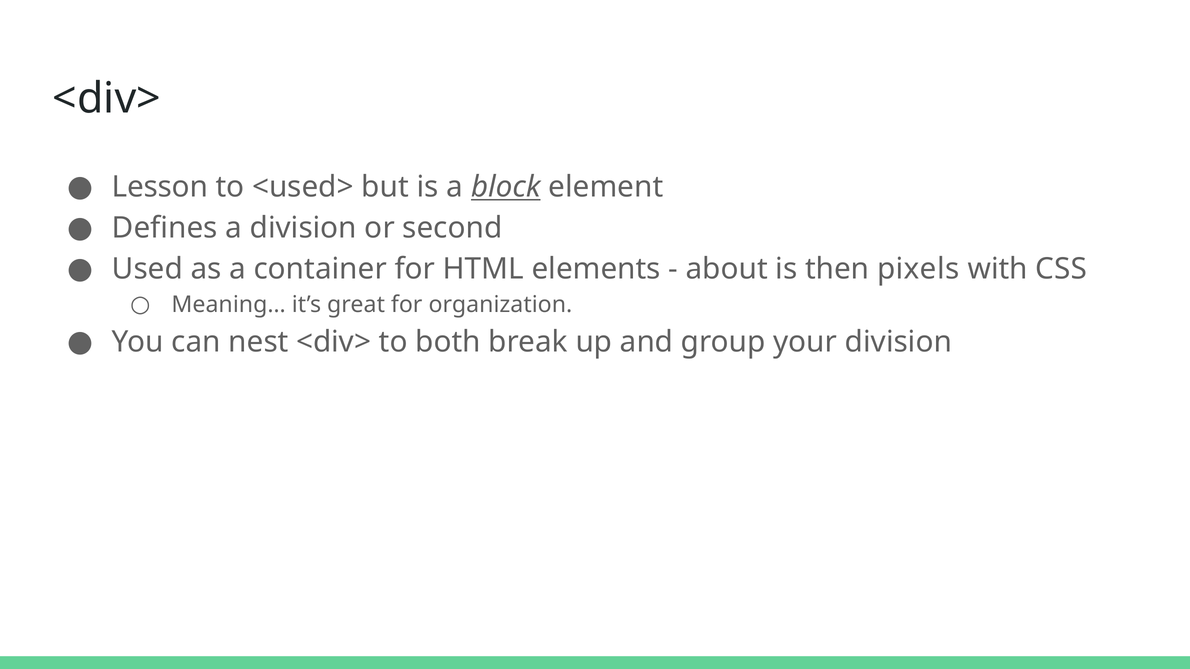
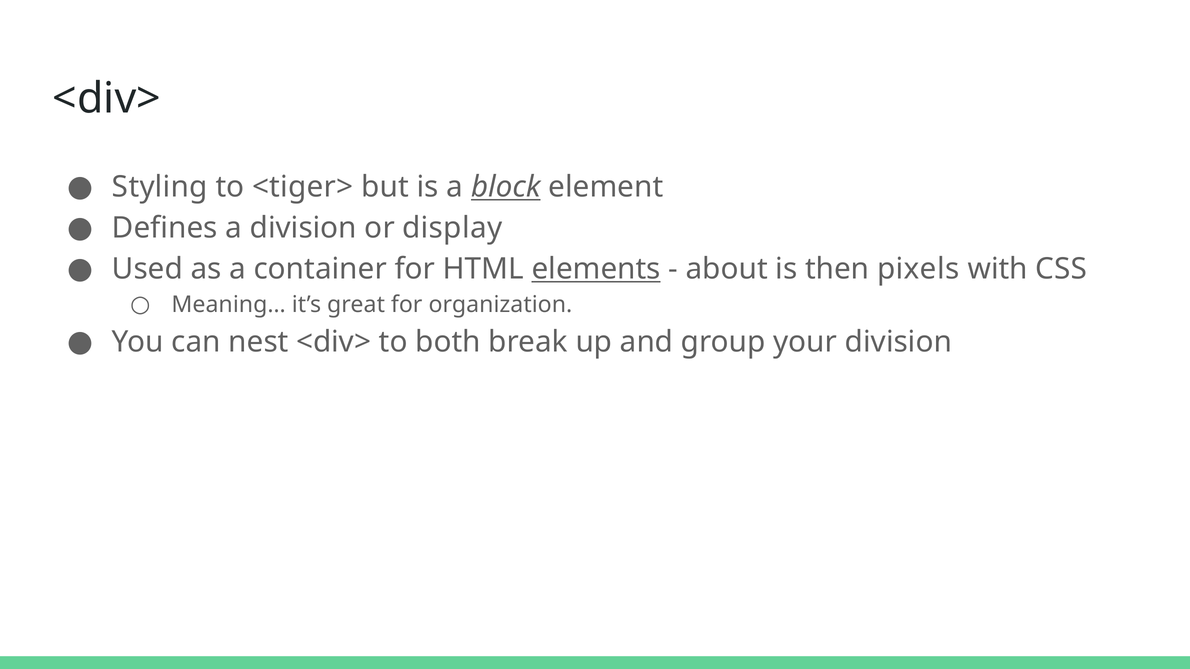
Lesson: Lesson -> Styling
<used>: <used> -> <tiger>
second: second -> display
elements underline: none -> present
